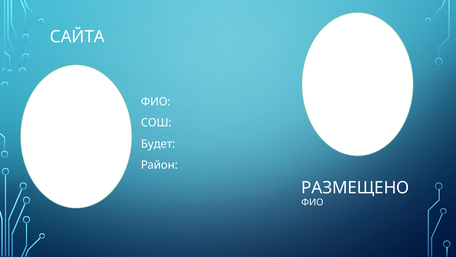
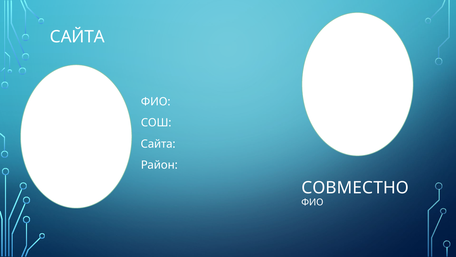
Будет at (158, 144): Будет -> Сайта
РАЗМЕЩЕНО: РАЗМЕЩЕНО -> СОВМЕСТНО
